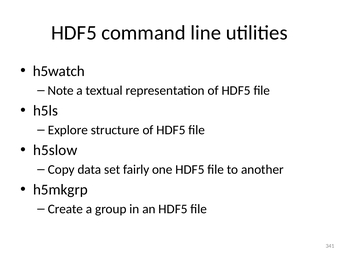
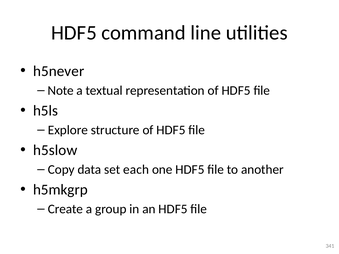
h5watch: h5watch -> h5never
fairly: fairly -> each
